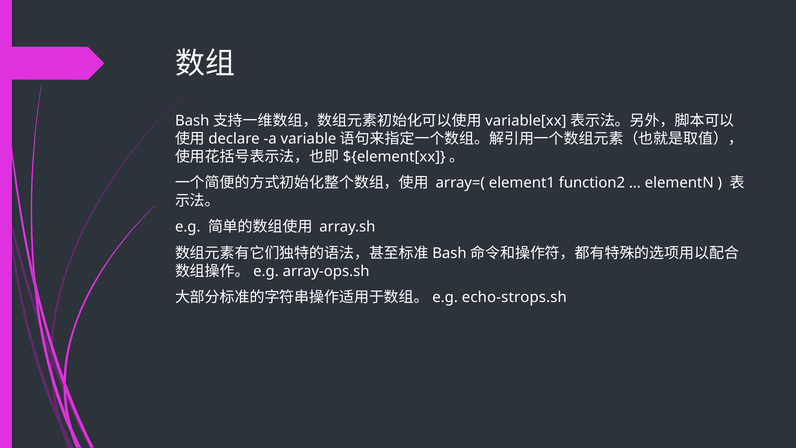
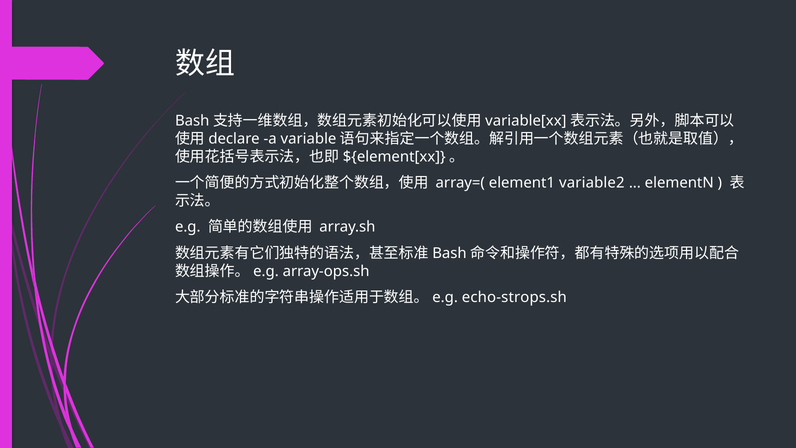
function2: function2 -> variable2
